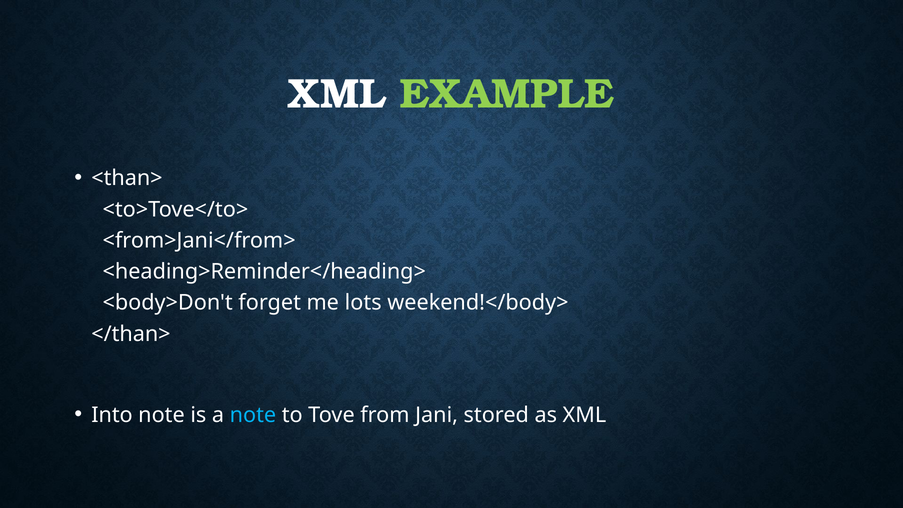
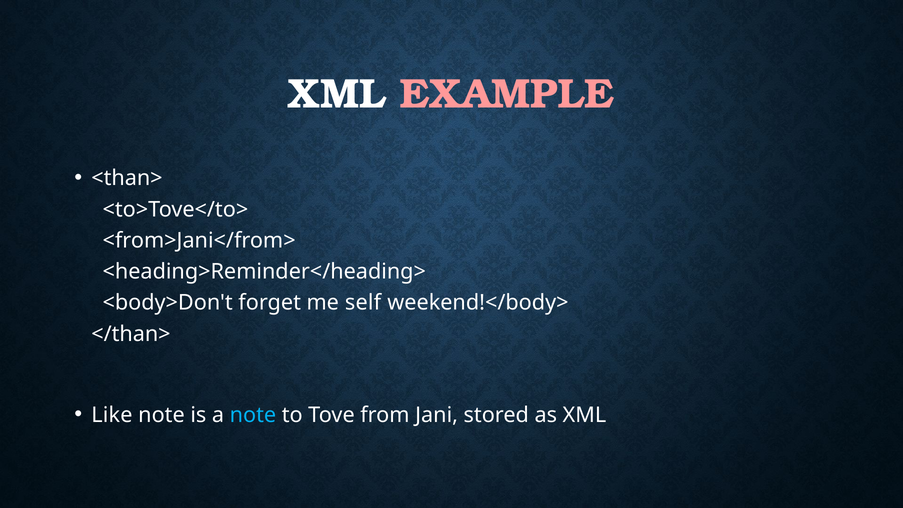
EXAMPLE colour: light green -> pink
lots: lots -> self
Into: Into -> Like
